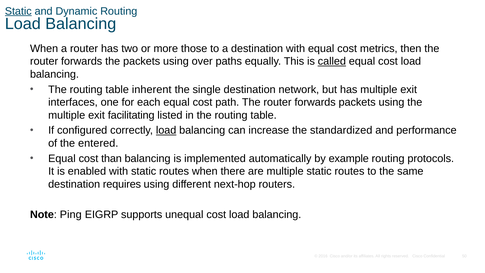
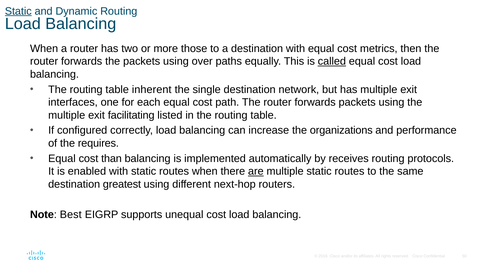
load at (166, 130) underline: present -> none
standardized: standardized -> organizations
entered: entered -> requires
example: example -> receives
are underline: none -> present
requires: requires -> greatest
Ping: Ping -> Best
